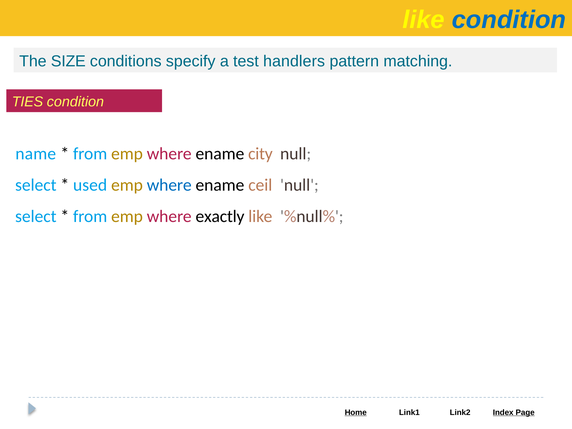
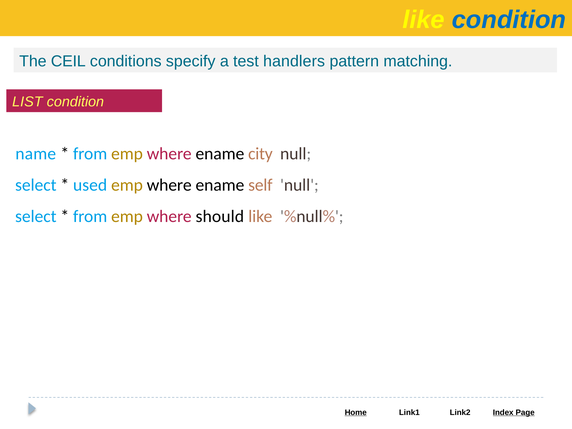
SIZE: SIZE -> CEIL
TIES: TIES -> LIST
where at (169, 185) colour: blue -> black
ceil: ceil -> self
exactly: exactly -> should
